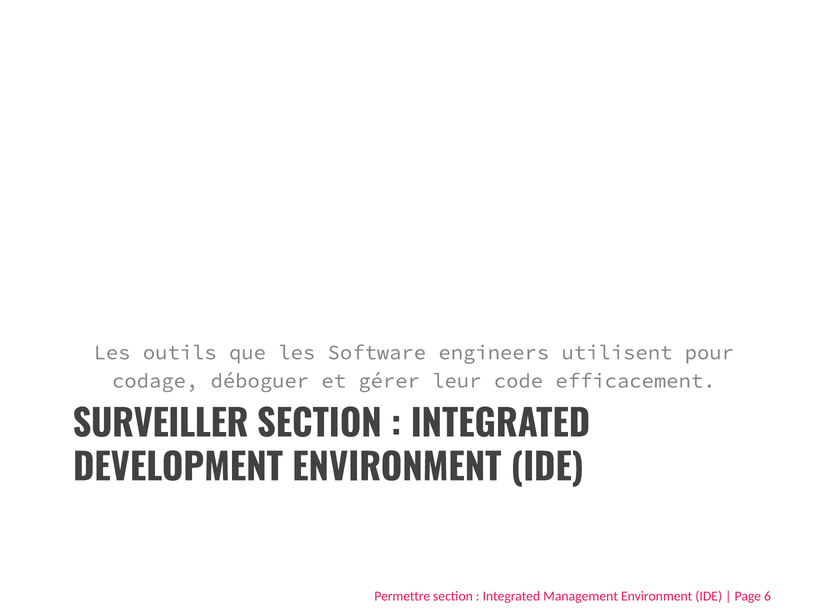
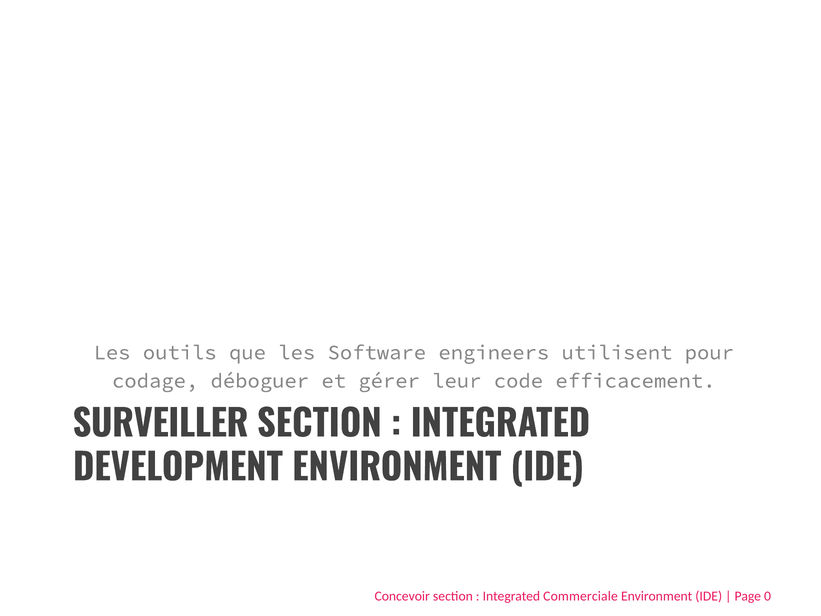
Permettre: Permettre -> Concevoir
Management: Management -> Commerciale
6: 6 -> 0
